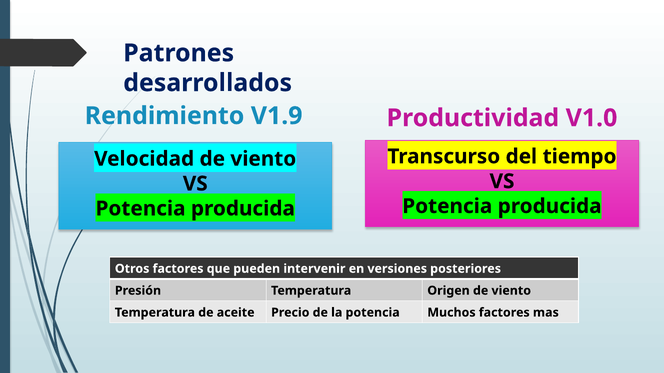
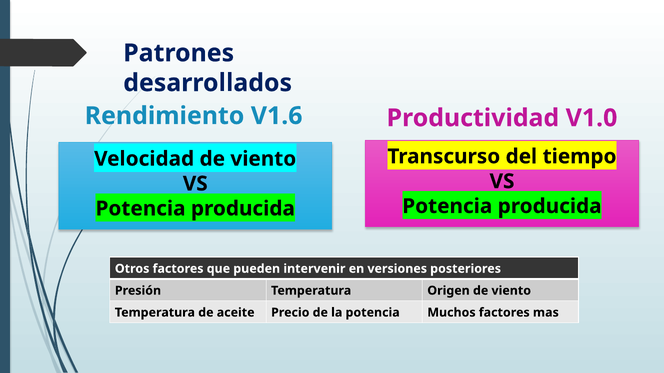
V1.9: V1.9 -> V1.6
